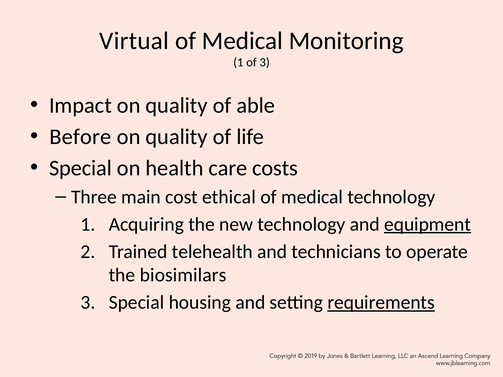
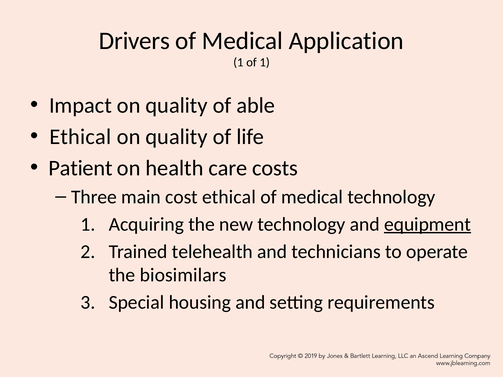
Virtual: Virtual -> Drivers
Monitoring: Monitoring -> Application
of 3: 3 -> 1
Before at (80, 137): Before -> Ethical
Special at (81, 168): Special -> Patient
requirements underline: present -> none
